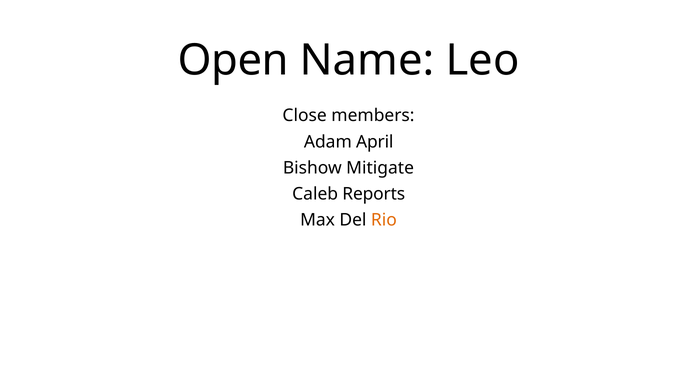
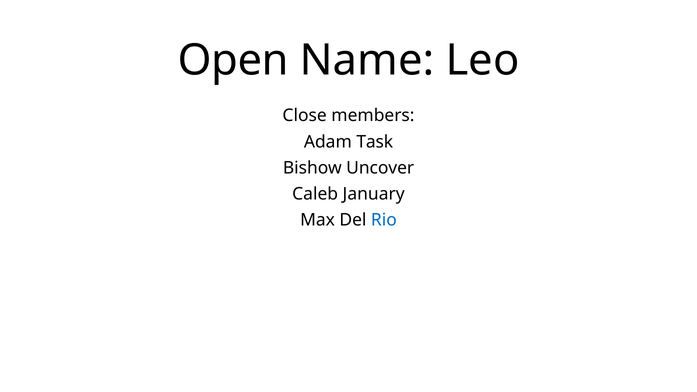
April: April -> Task
Mitigate: Mitigate -> Uncover
Reports: Reports -> January
Rio colour: orange -> blue
